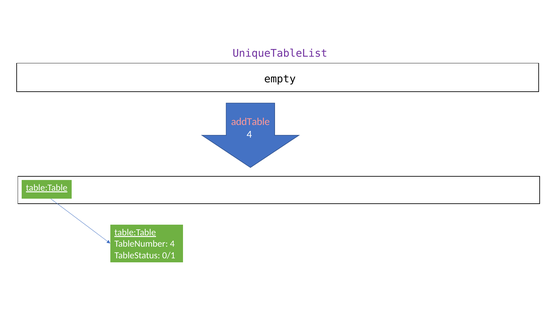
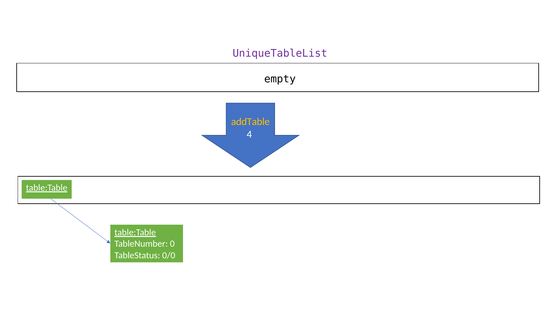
addTable colour: pink -> yellow
TableNumber 4: 4 -> 0
0/1: 0/1 -> 0/0
